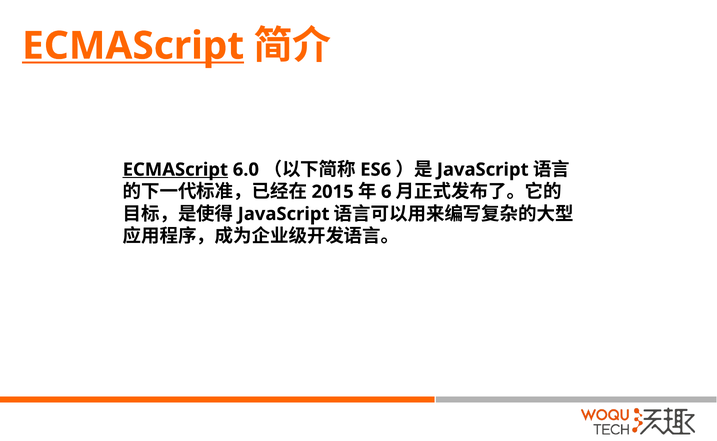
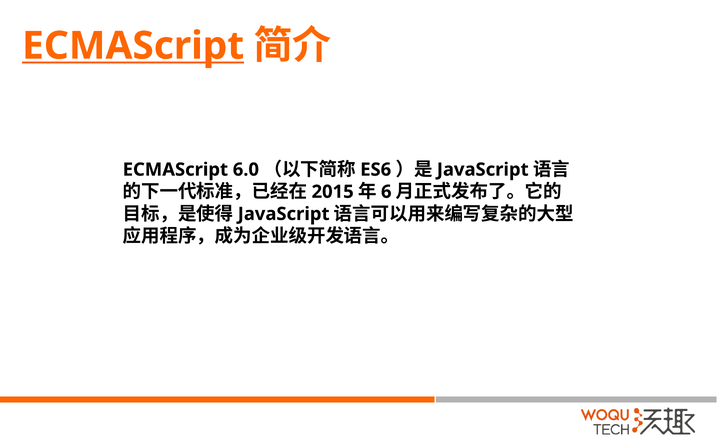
ECMAScript at (175, 170) underline: present -> none
